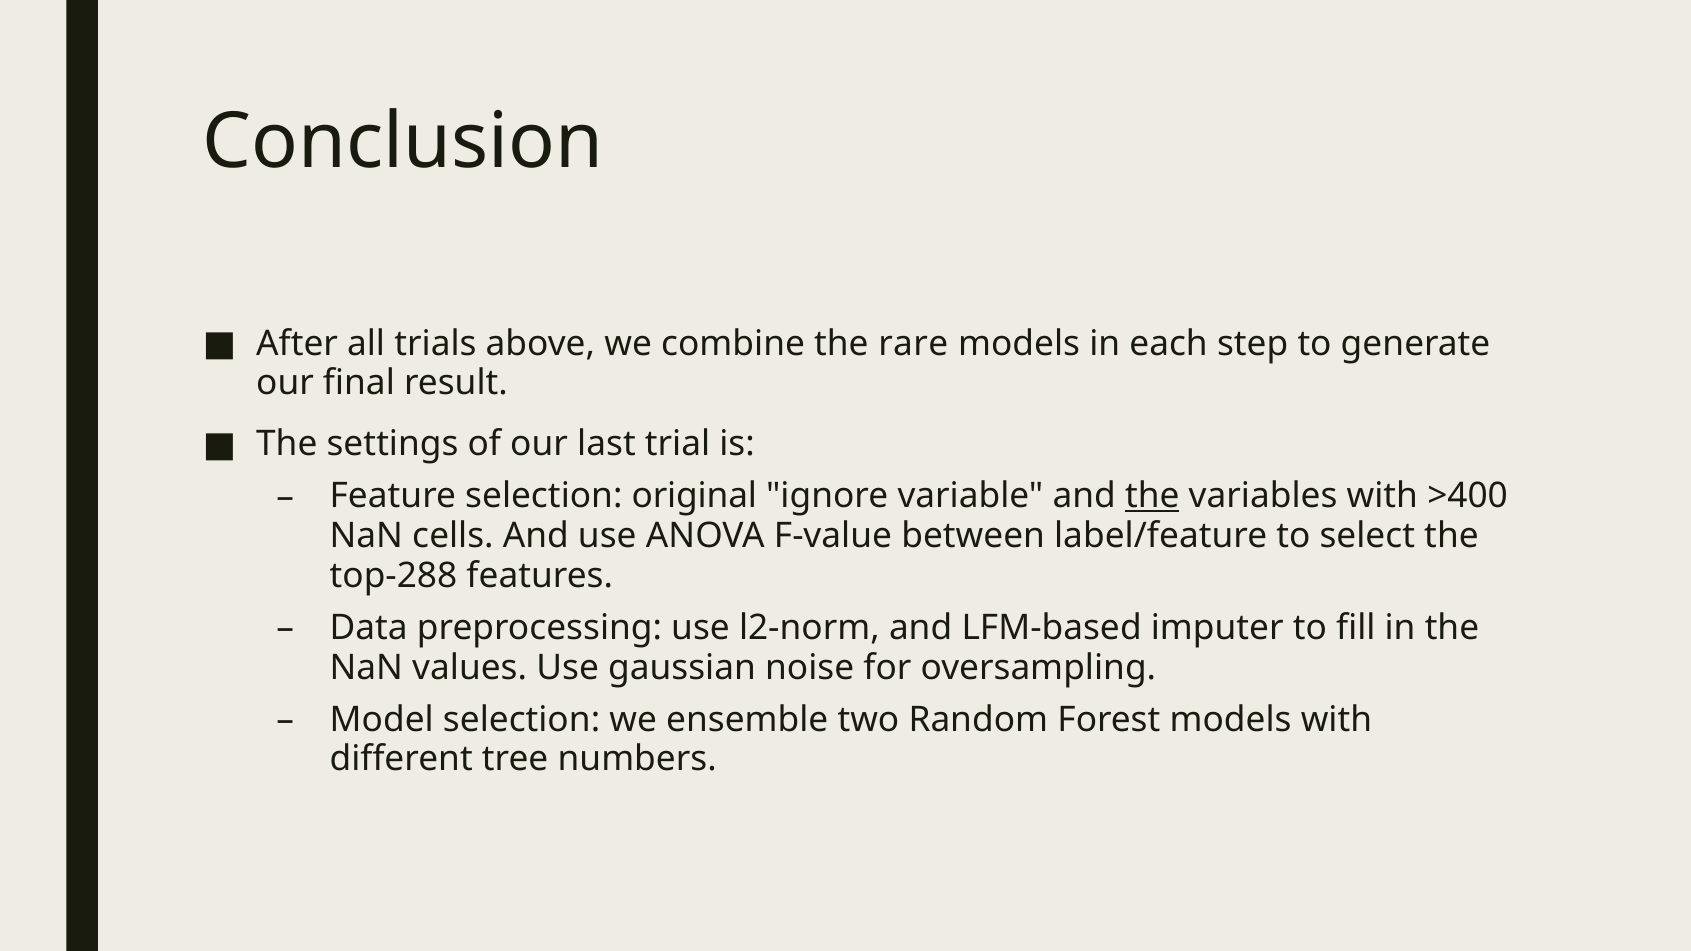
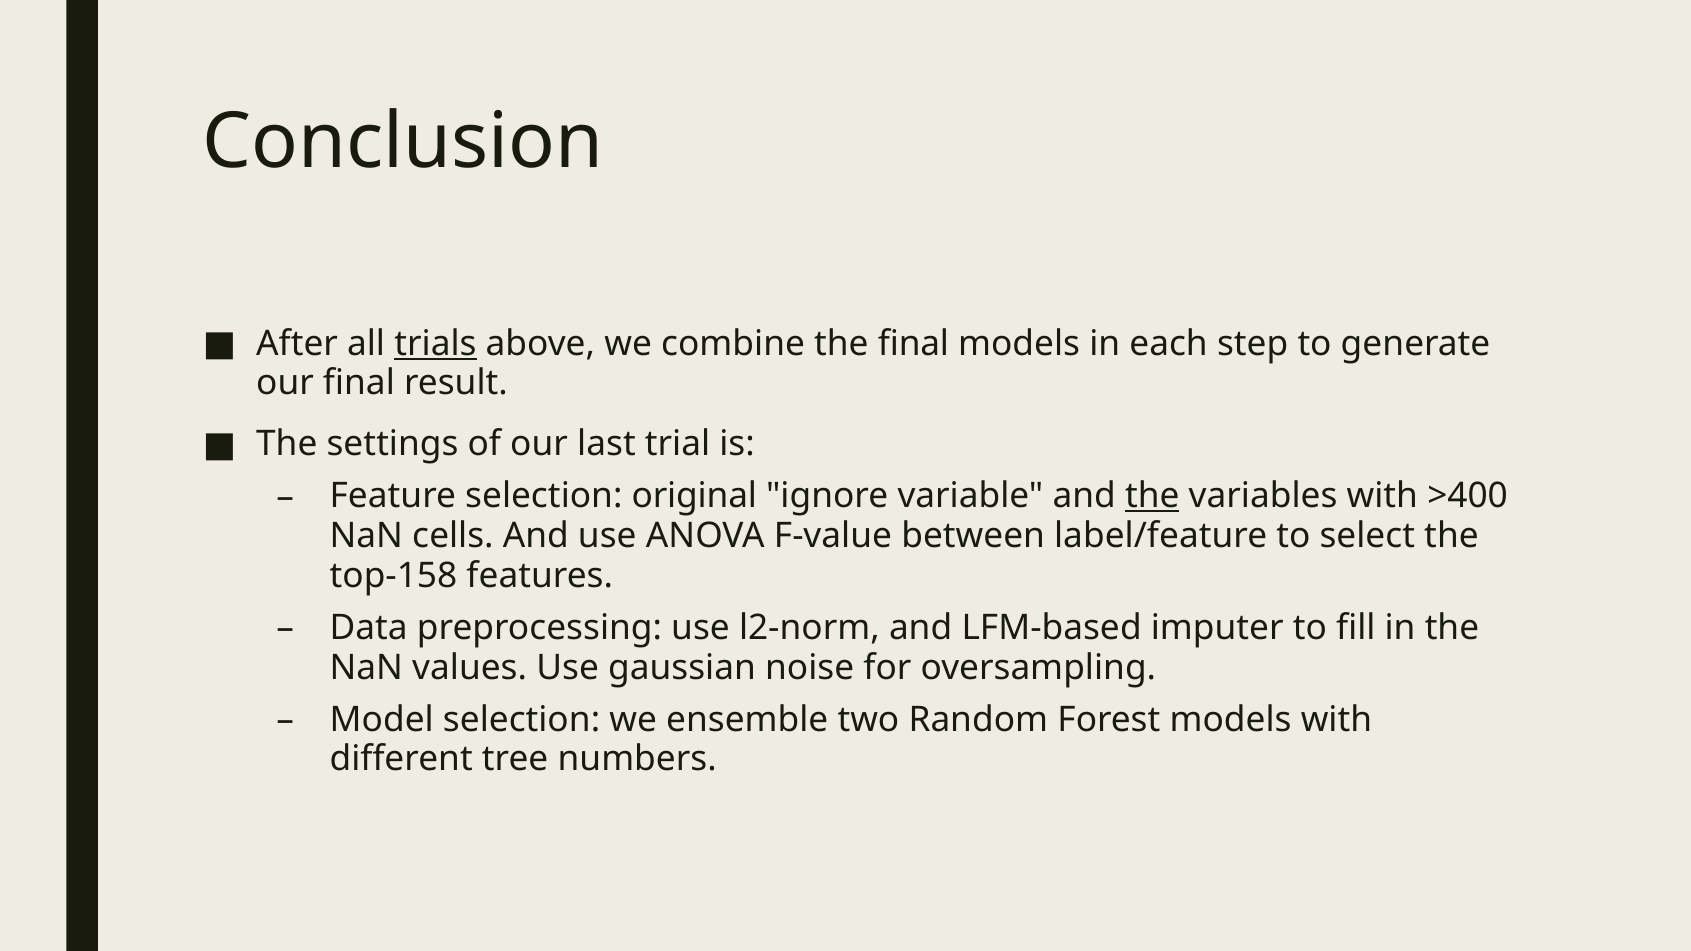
trials underline: none -> present
the rare: rare -> final
top-288: top-288 -> top-158
